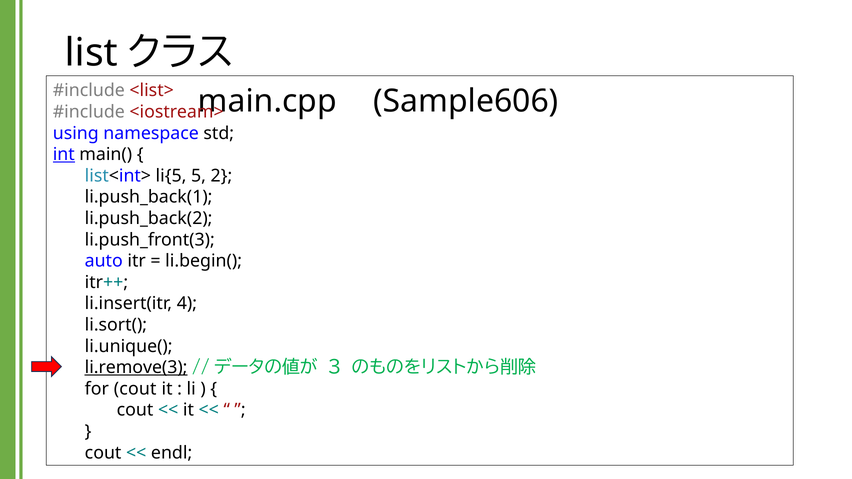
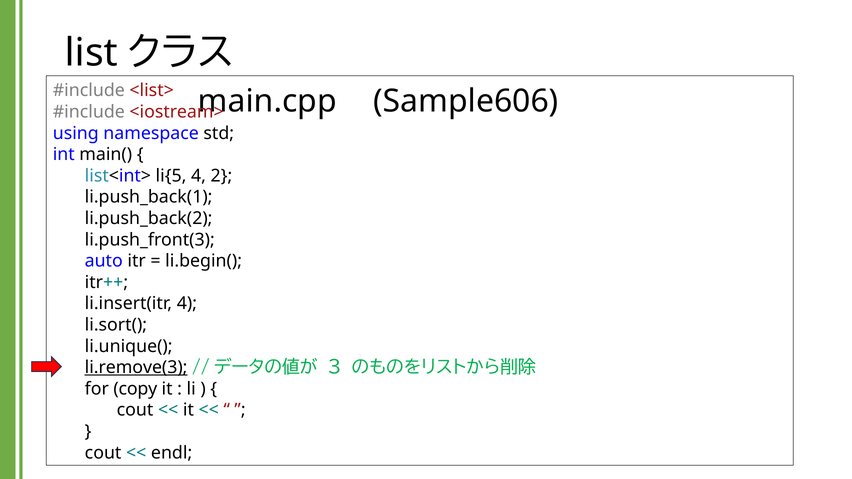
int underline: present -> none
li{5 5: 5 -> 4
for cout: cout -> copy
